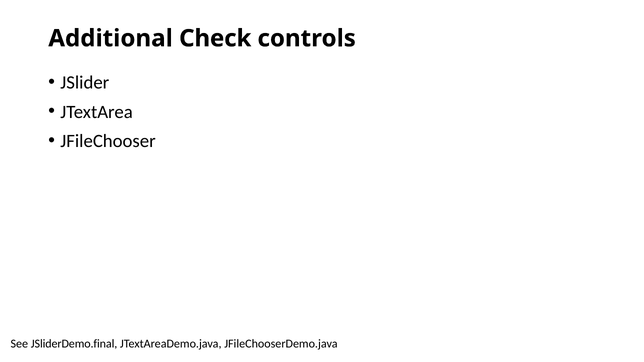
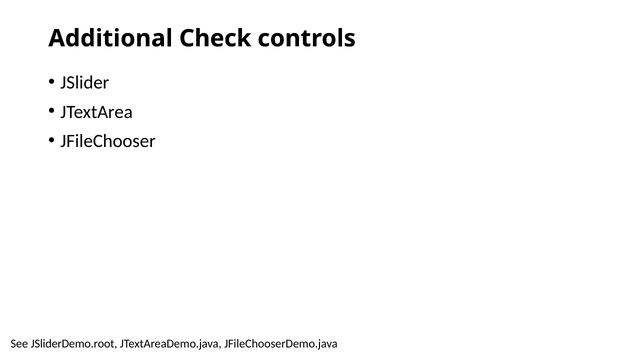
JSliderDemo.final: JSliderDemo.final -> JSliderDemo.root
